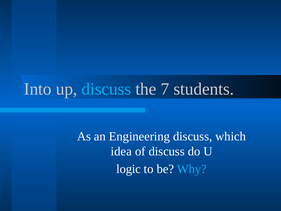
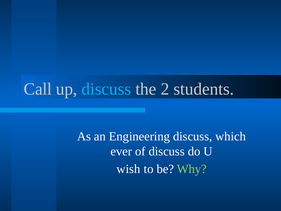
Into: Into -> Call
7: 7 -> 2
idea: idea -> ever
logic: logic -> wish
Why colour: light blue -> light green
